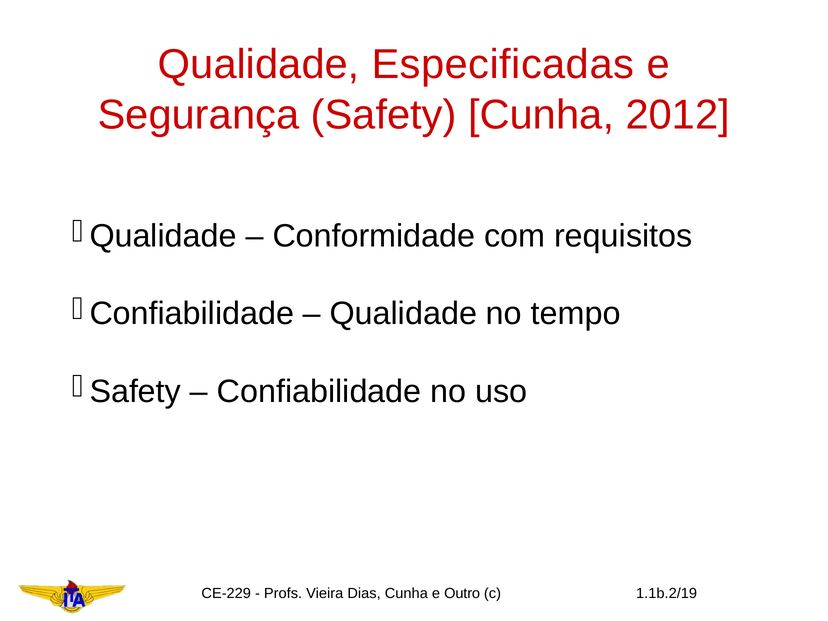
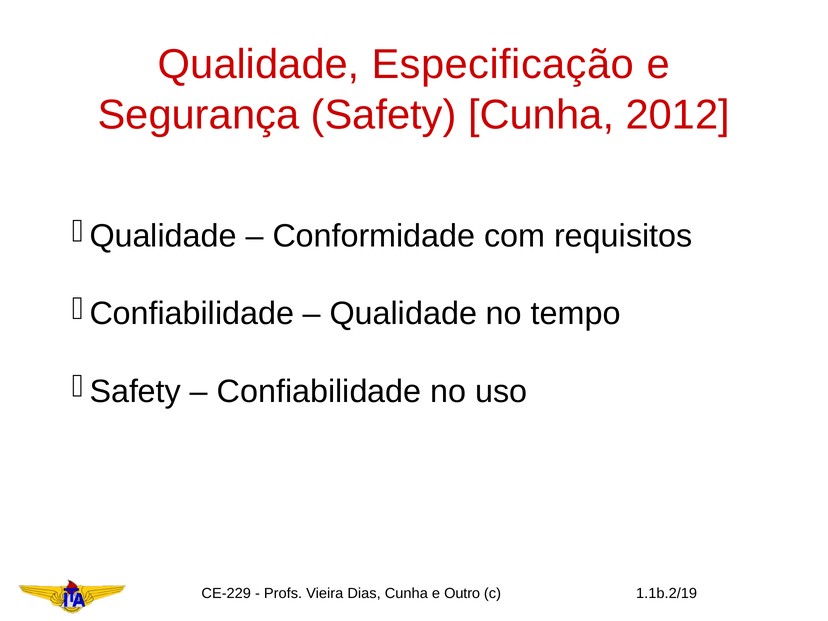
Especificadas: Especificadas -> Especificação
